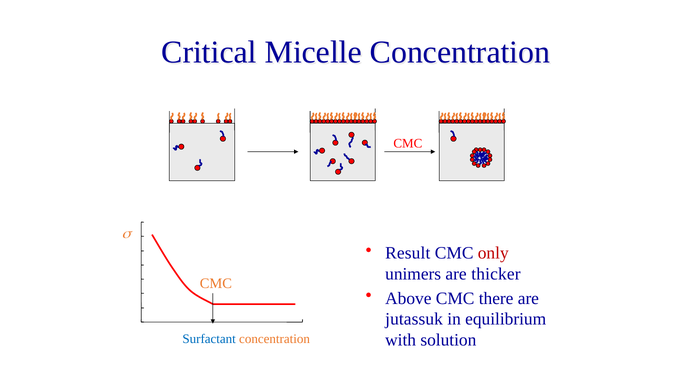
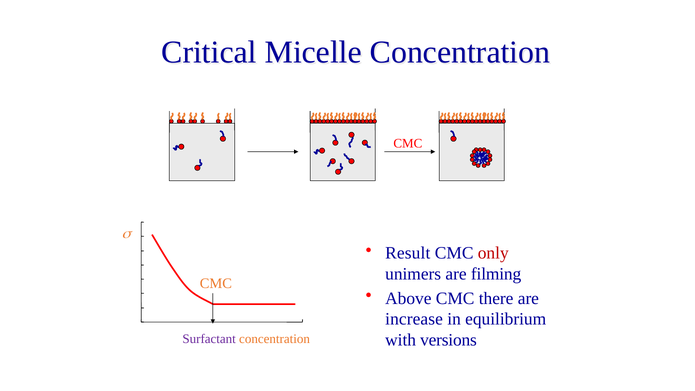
thicker: thicker -> filming
jutassuk: jutassuk -> increase
solution: solution -> versions
Surfactant colour: blue -> purple
